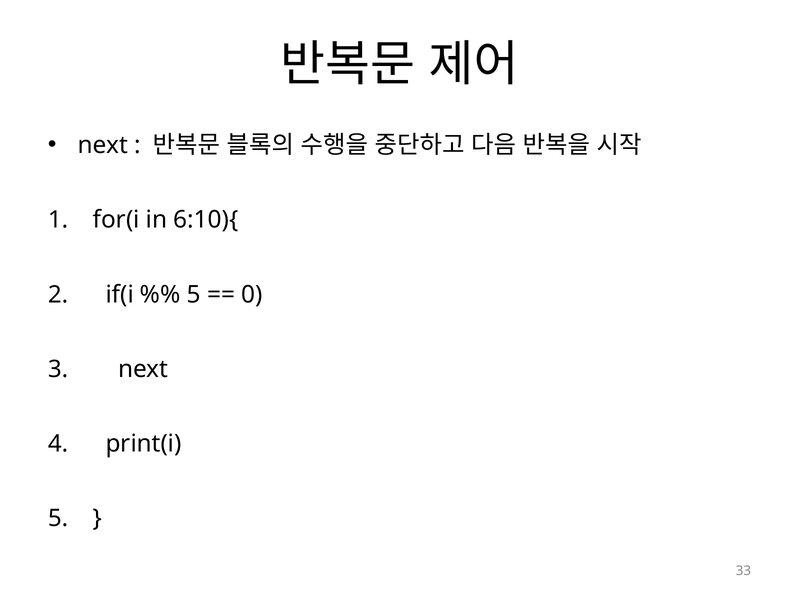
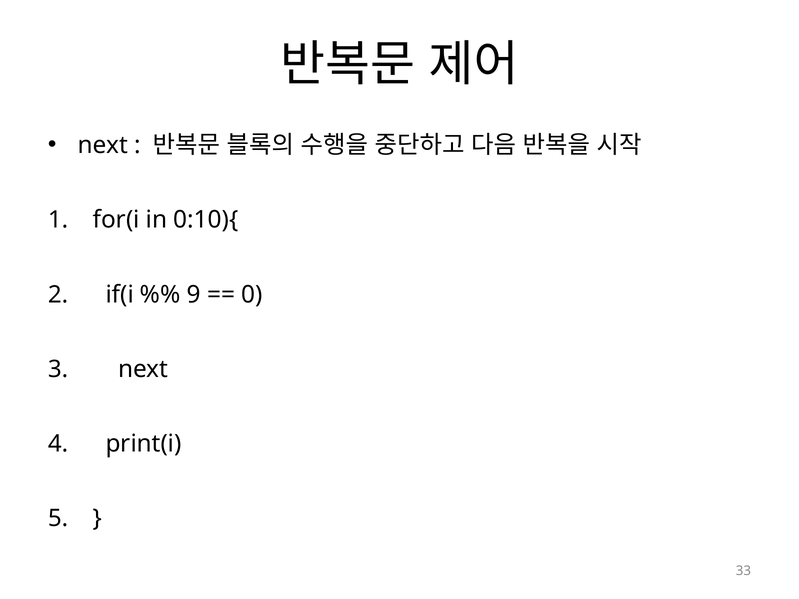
6:10){: 6:10){ -> 0:10){
5 at (194, 295): 5 -> 9
